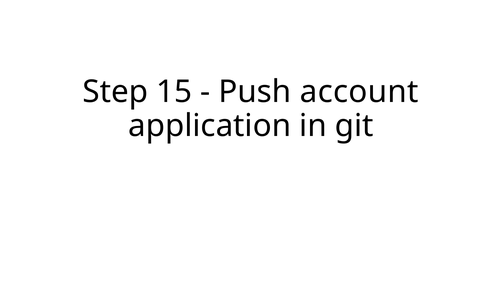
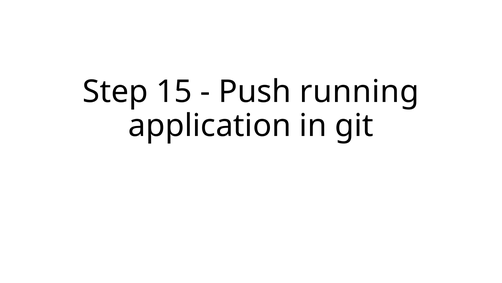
account: account -> running
